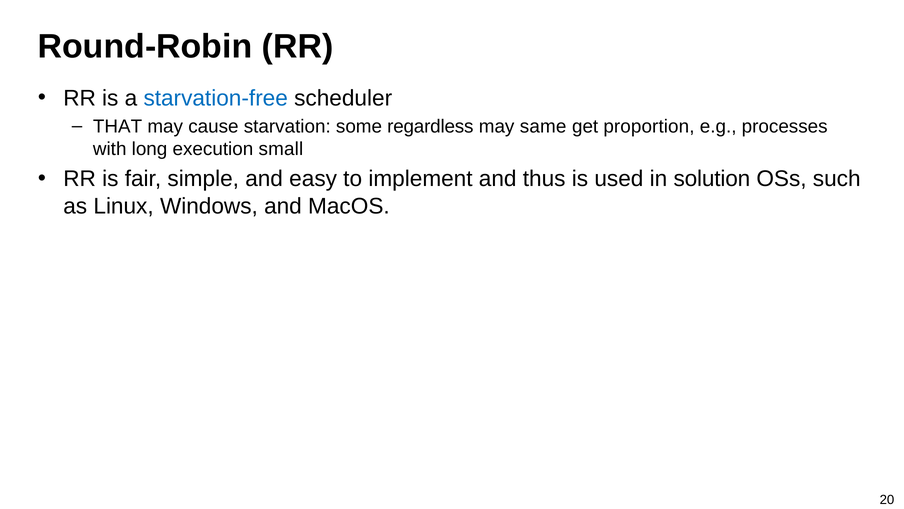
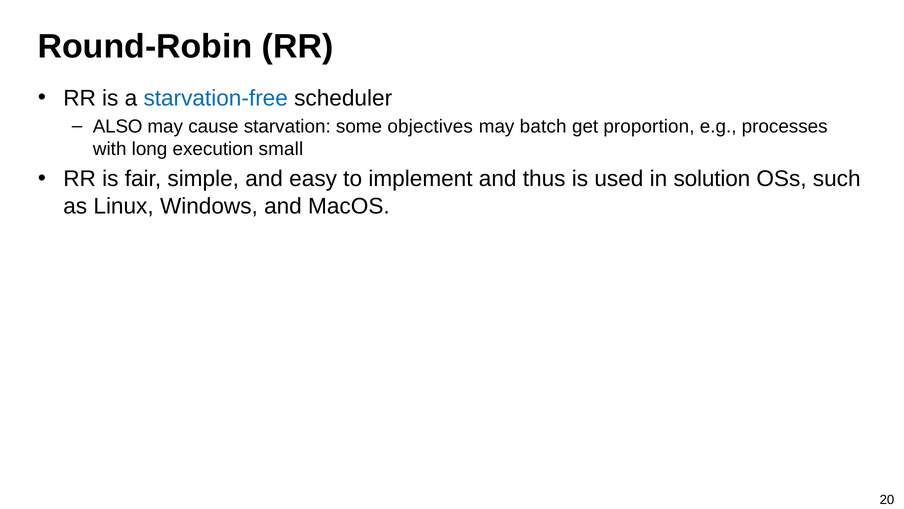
THAT: THAT -> ALSO
regardless: regardless -> objectives
same: same -> batch
